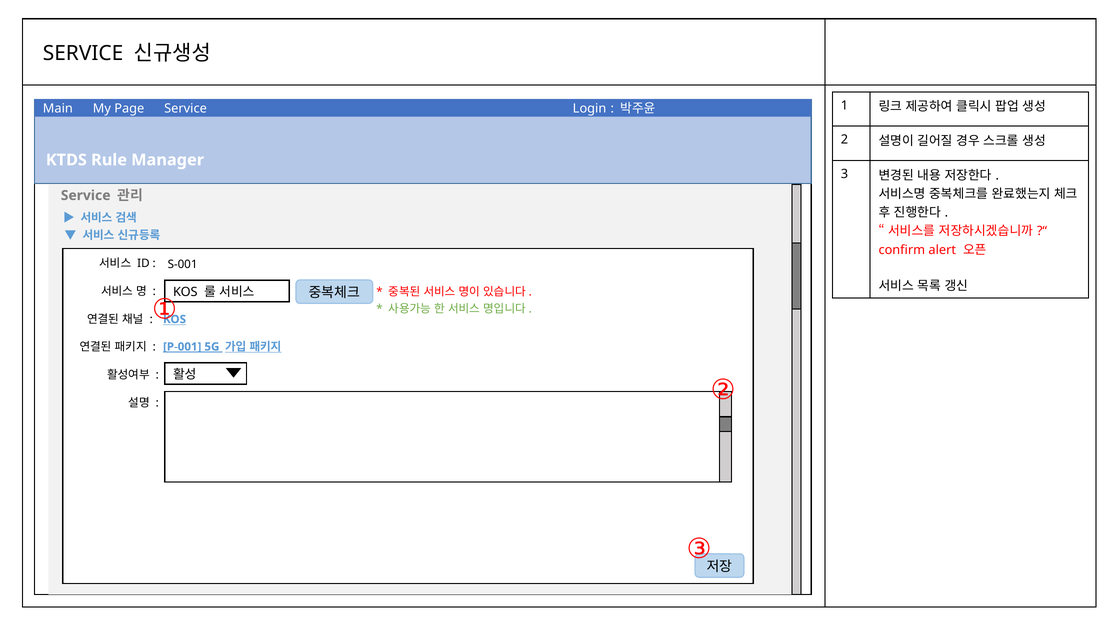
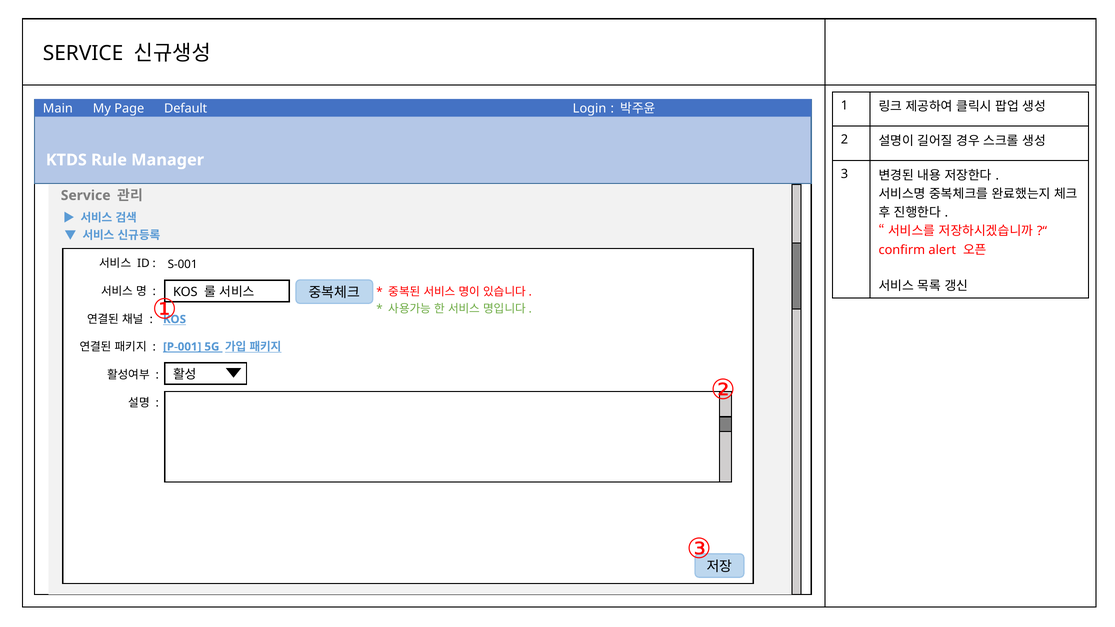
Page Service: Service -> Default
